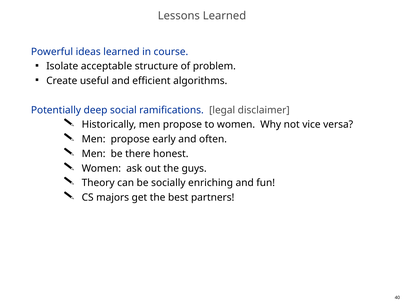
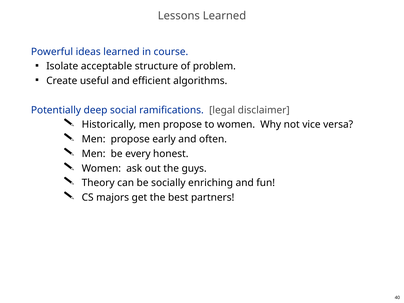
there: there -> every
